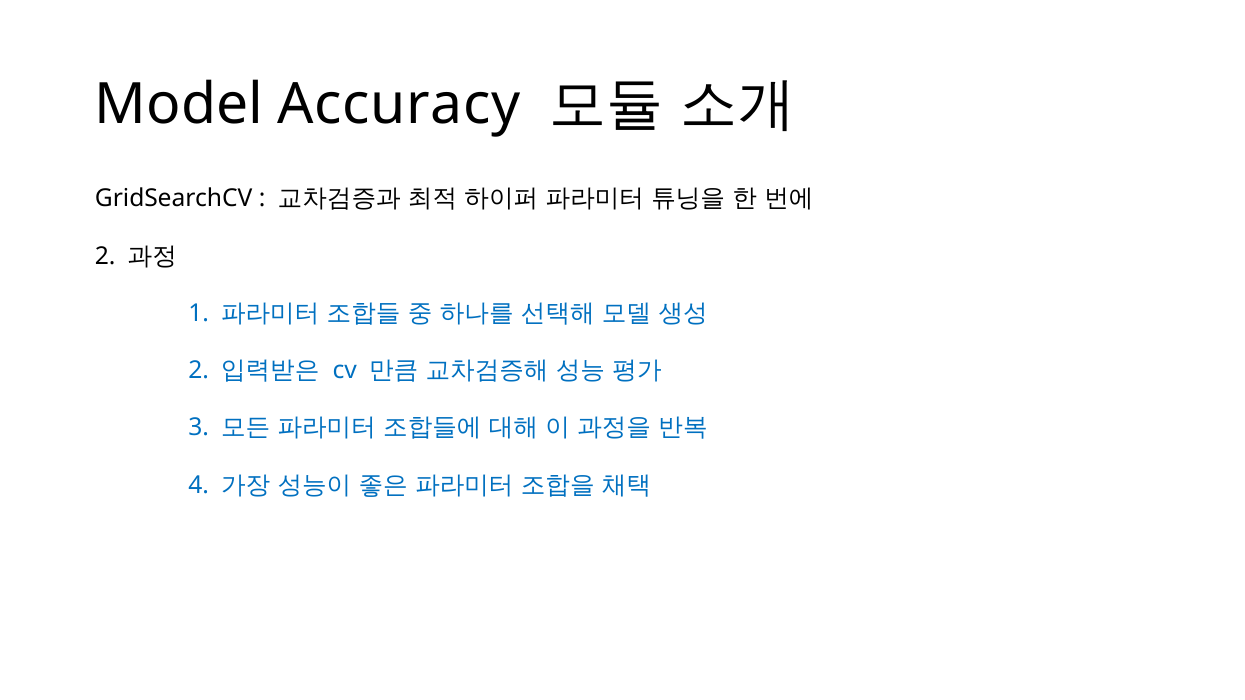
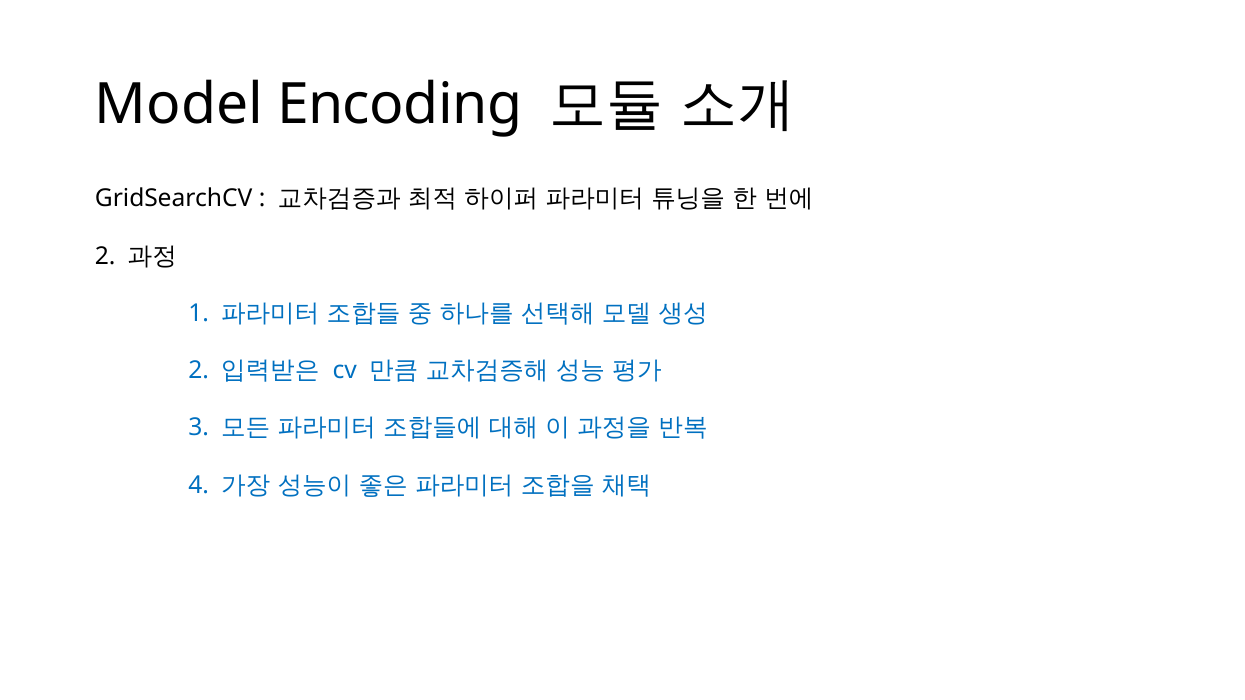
Accuracy: Accuracy -> Encoding
